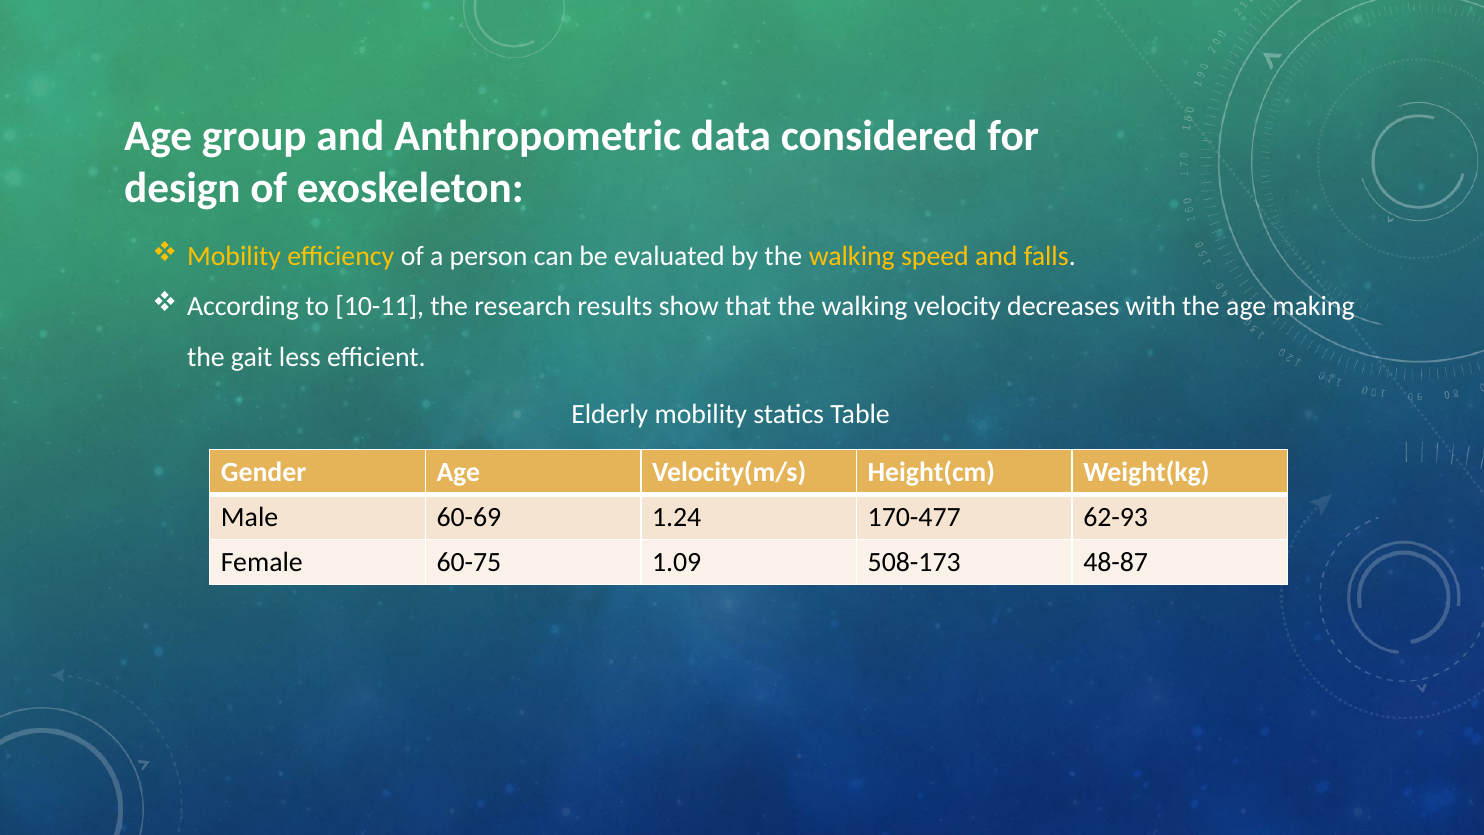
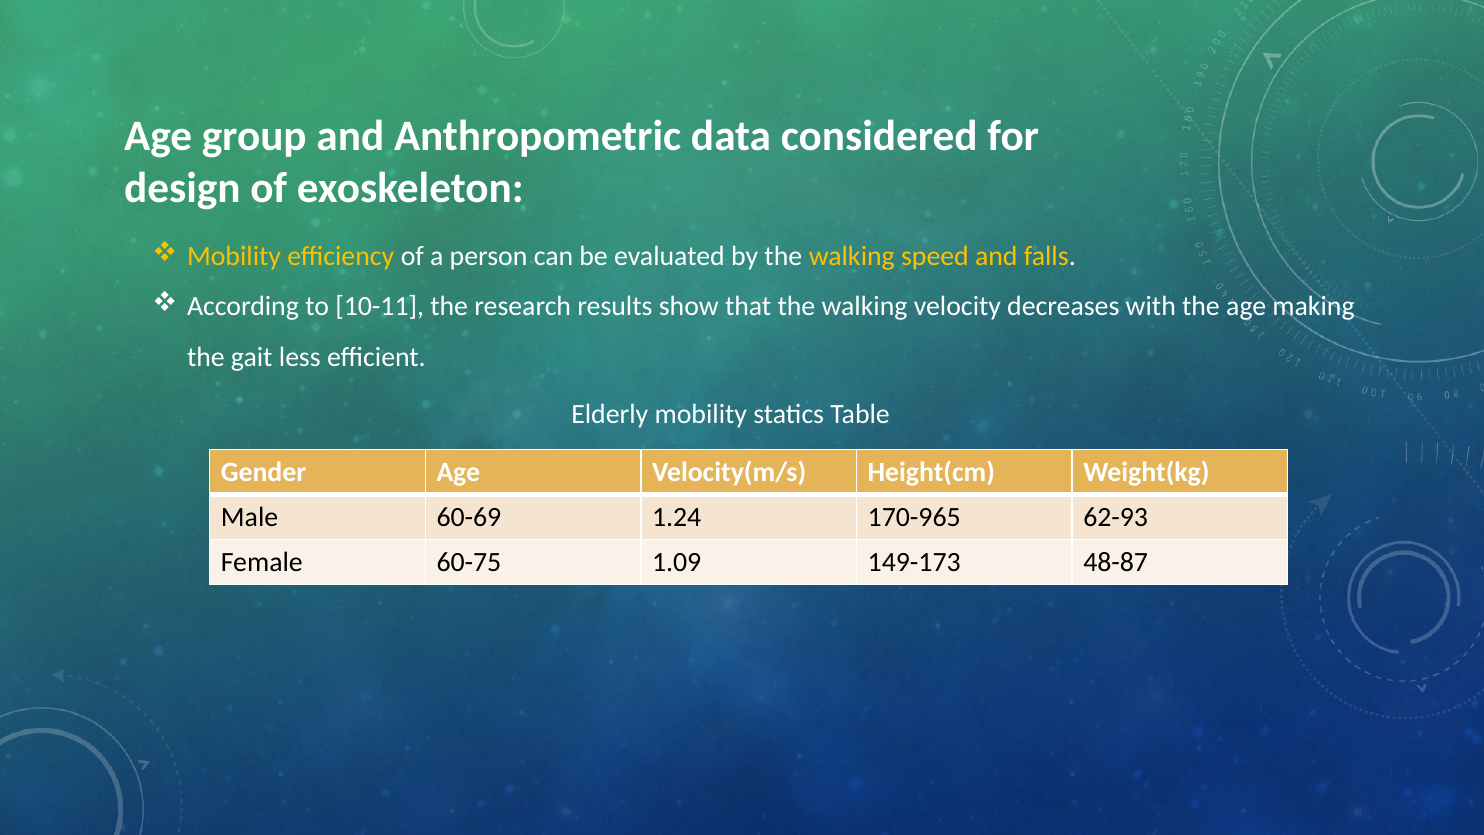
170-477: 170-477 -> 170-965
508-173: 508-173 -> 149-173
